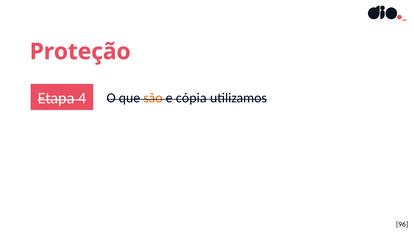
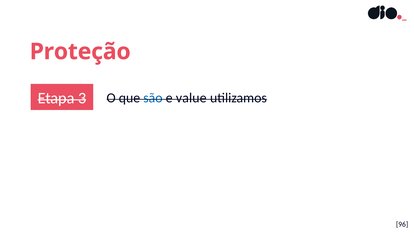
4: 4 -> 3
são colour: orange -> blue
cópia: cópia -> value
